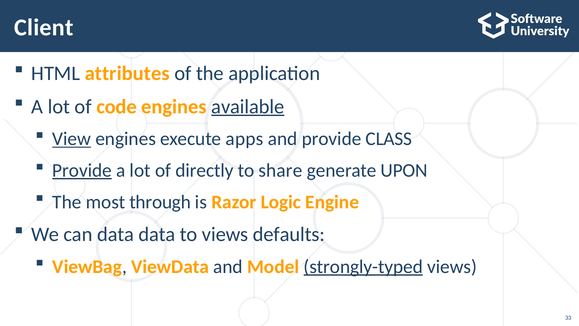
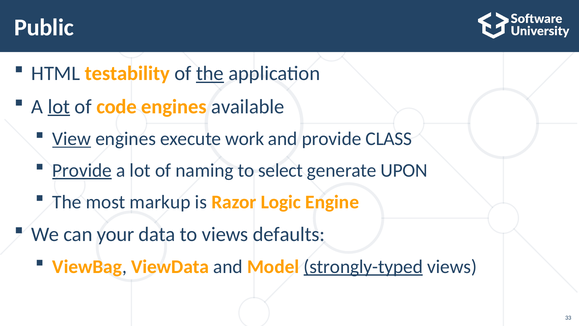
Client: Client -> Public
attributes: attributes -> testability
the at (210, 73) underline: none -> present
lot at (59, 106) underline: none -> present
available underline: present -> none
apps: apps -> work
directly: directly -> naming
share: share -> select
through: through -> markup
can data: data -> your
